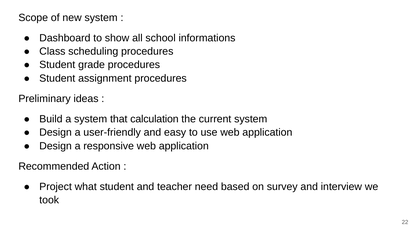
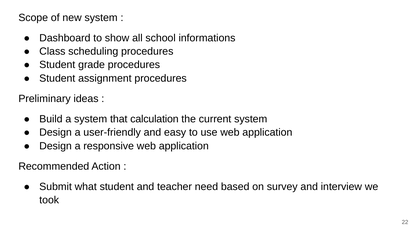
Project: Project -> Submit
